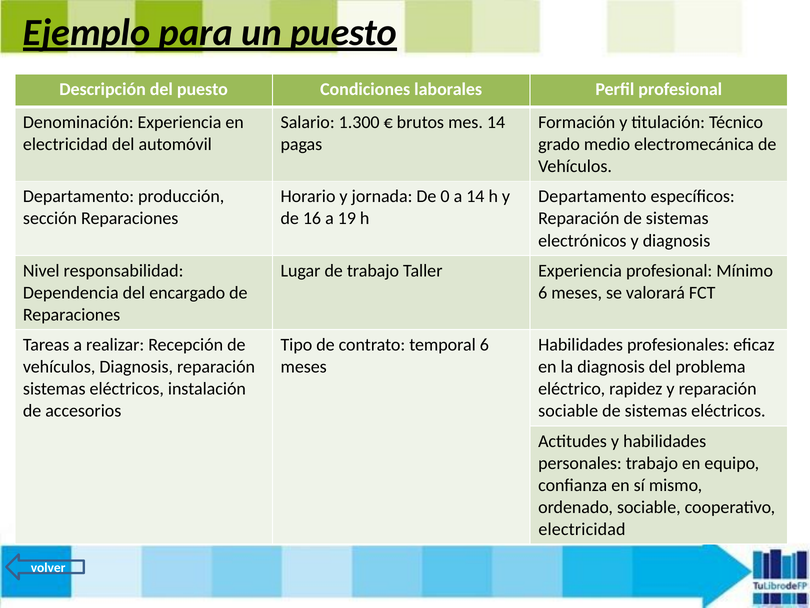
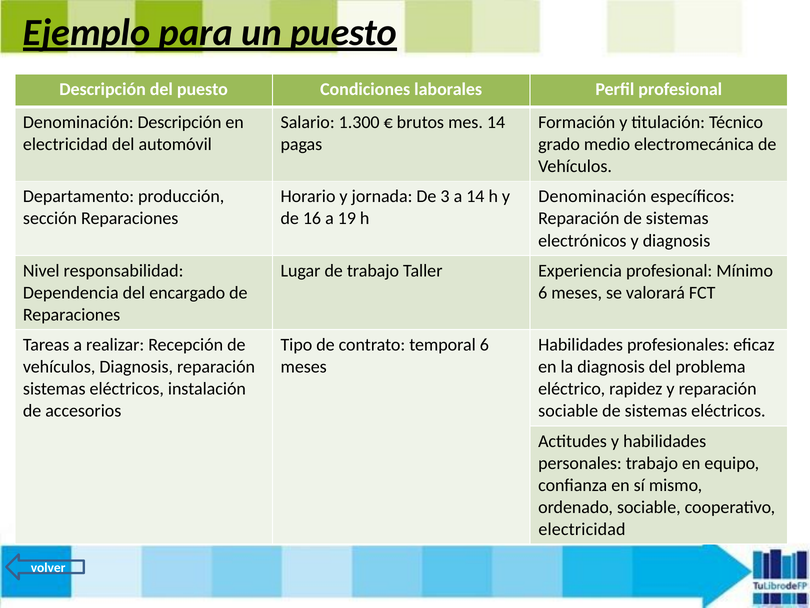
Denominación Experiencia: Experiencia -> Descripción
0: 0 -> 3
Departamento at (592, 196): Departamento -> Denominación
